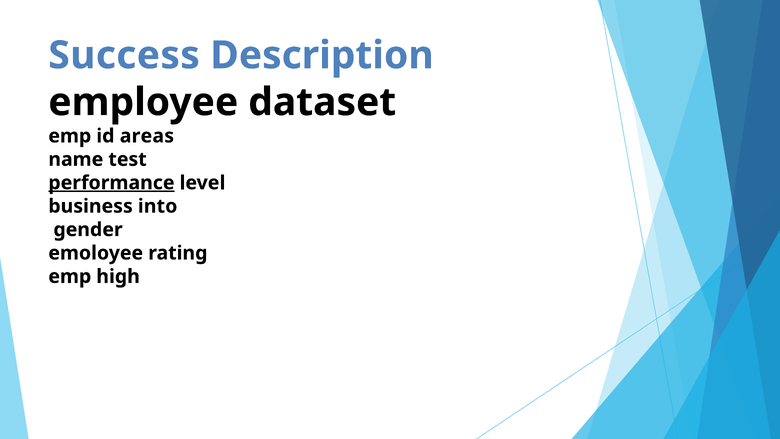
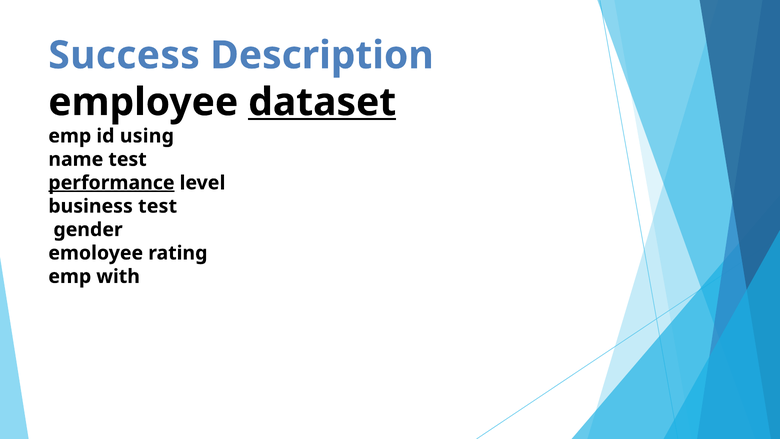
dataset underline: none -> present
areas: areas -> using
business into: into -> test
high: high -> with
